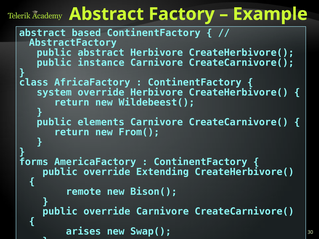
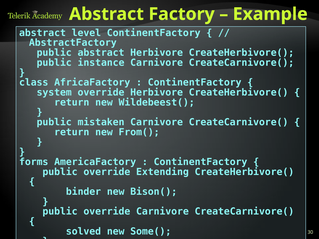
based: based -> level
elements: elements -> mistaken
remote: remote -> binder
arises: arises -> solved
Swap(: Swap( -> Some(
